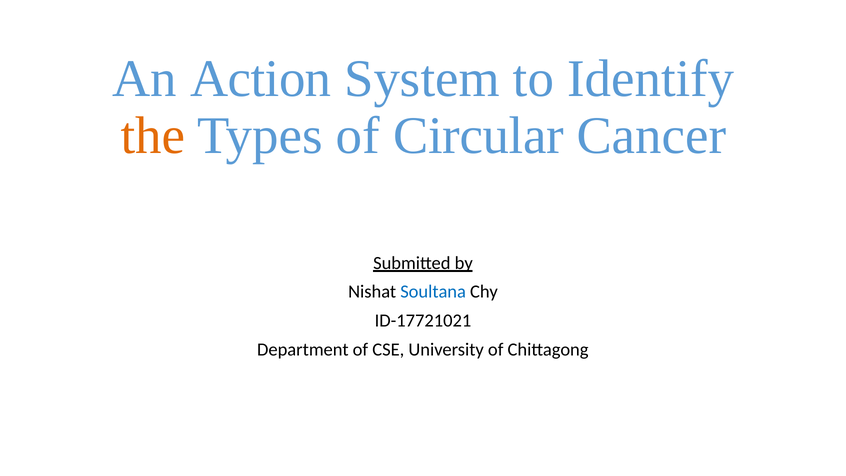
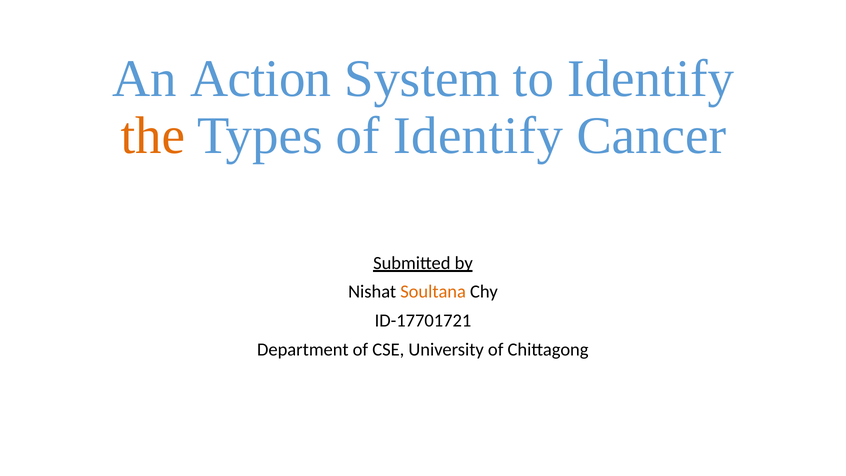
of Circular: Circular -> Identify
Soultana colour: blue -> orange
ID-17721021: ID-17721021 -> ID-17701721
